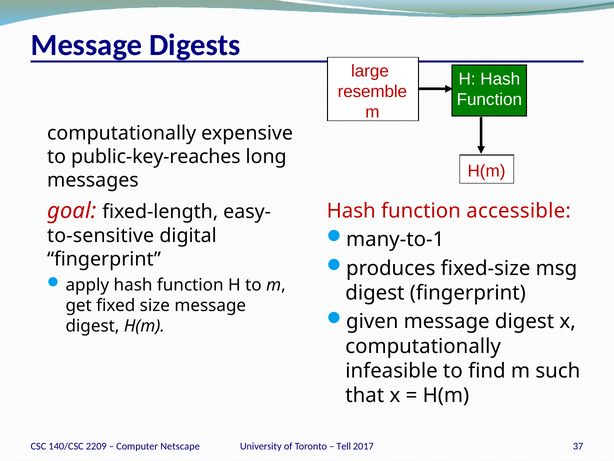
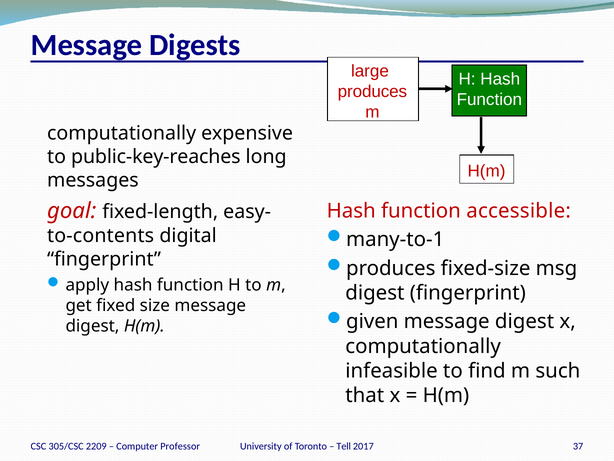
resemble at (372, 91): resemble -> produces
to-sensitive: to-sensitive -> to-contents
140/CSC: 140/CSC -> 305/CSC
Netscape: Netscape -> Professor
